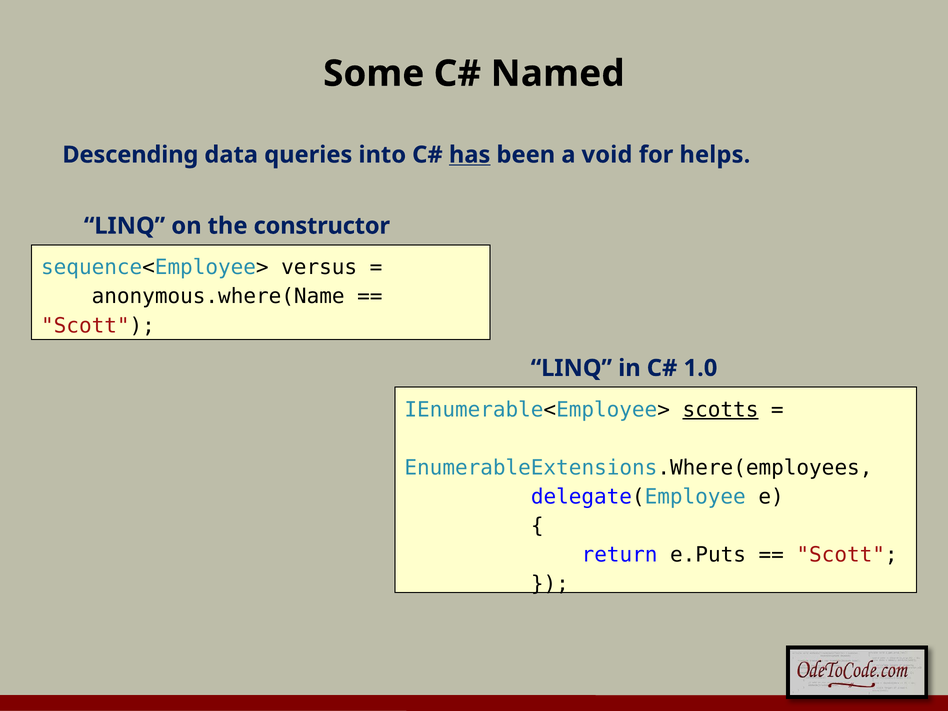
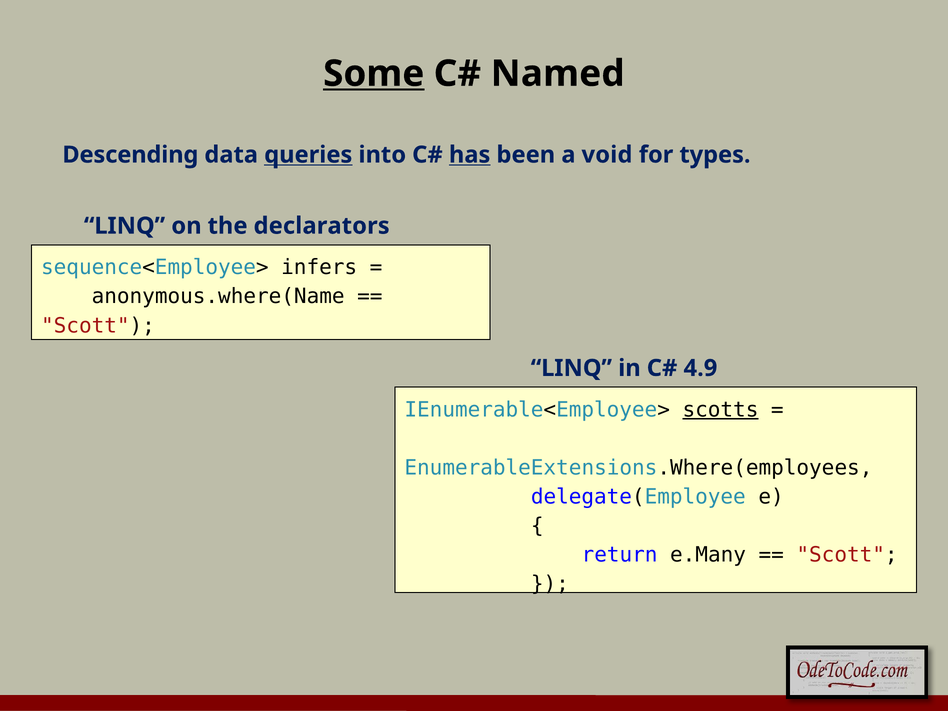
Some underline: none -> present
queries underline: none -> present
helps: helps -> types
constructor: constructor -> declarators
versus: versus -> infers
1.0: 1.0 -> 4.9
e.Puts: e.Puts -> e.Many
